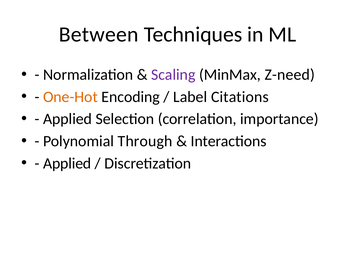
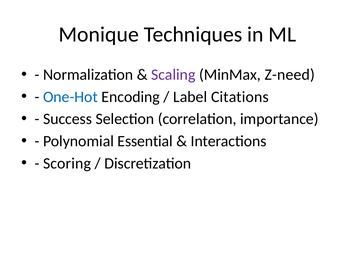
Between: Between -> Monique
One-Hot colour: orange -> blue
Applied at (68, 119): Applied -> Success
Through: Through -> Essential
Applied at (67, 163): Applied -> Scoring
